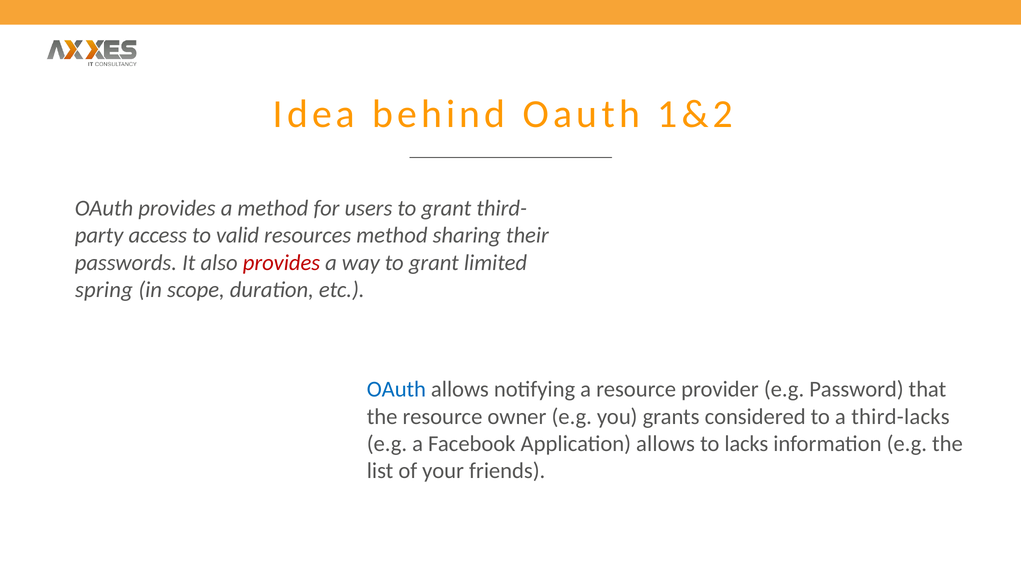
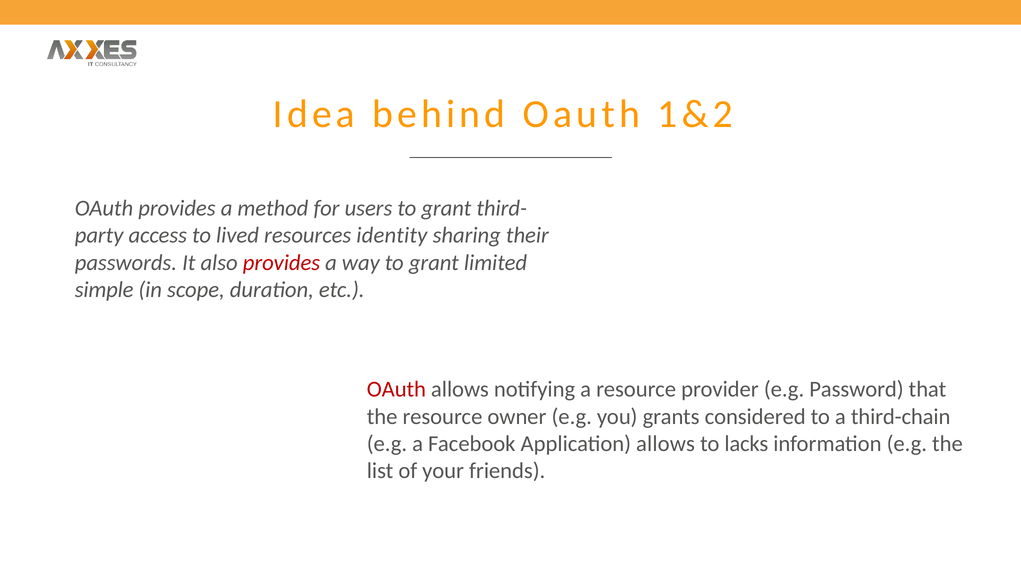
valid: valid -> lived
resources method: method -> identity
spring: spring -> simple
OAuth at (396, 389) colour: blue -> red
third-lacks: third-lacks -> third-chain
